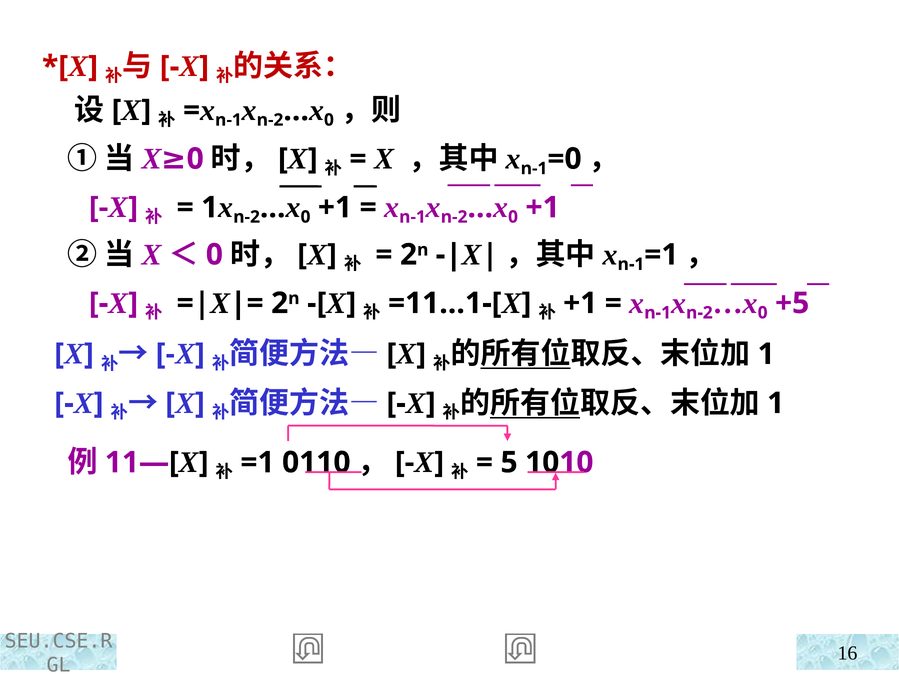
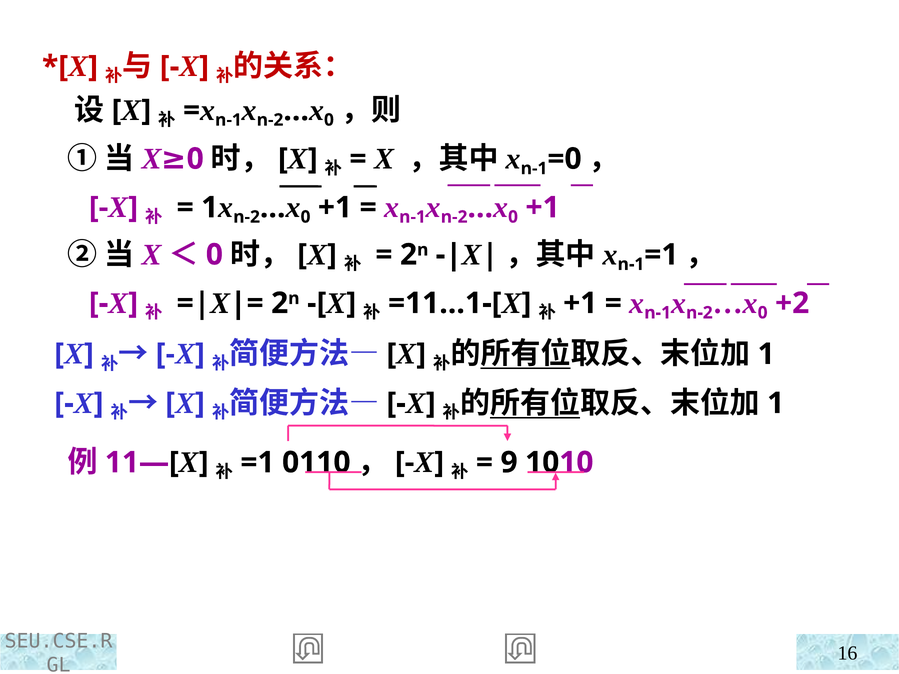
+5: +5 -> +2
5: 5 -> 9
